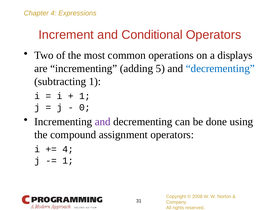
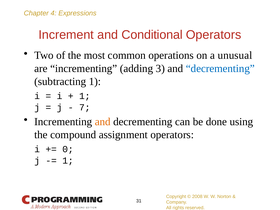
displays: displays -> unusual
5: 5 -> 3
0: 0 -> 7
and at (103, 122) colour: purple -> orange
4 at (68, 149): 4 -> 0
